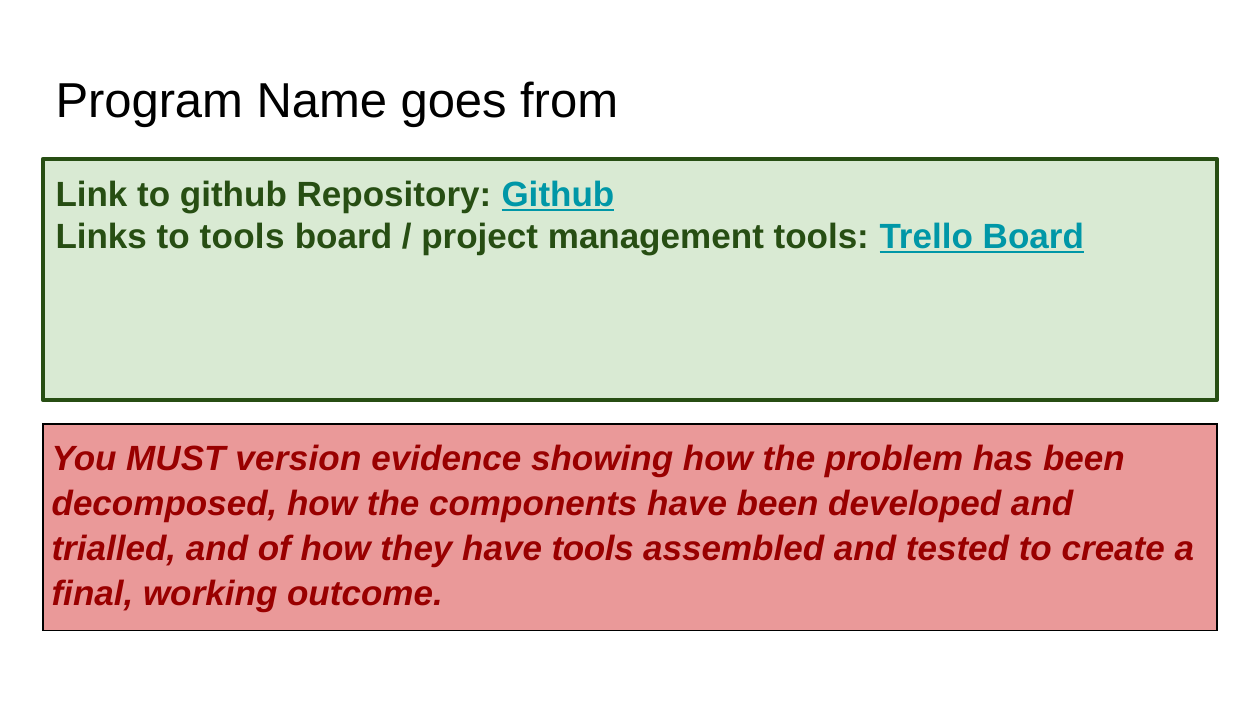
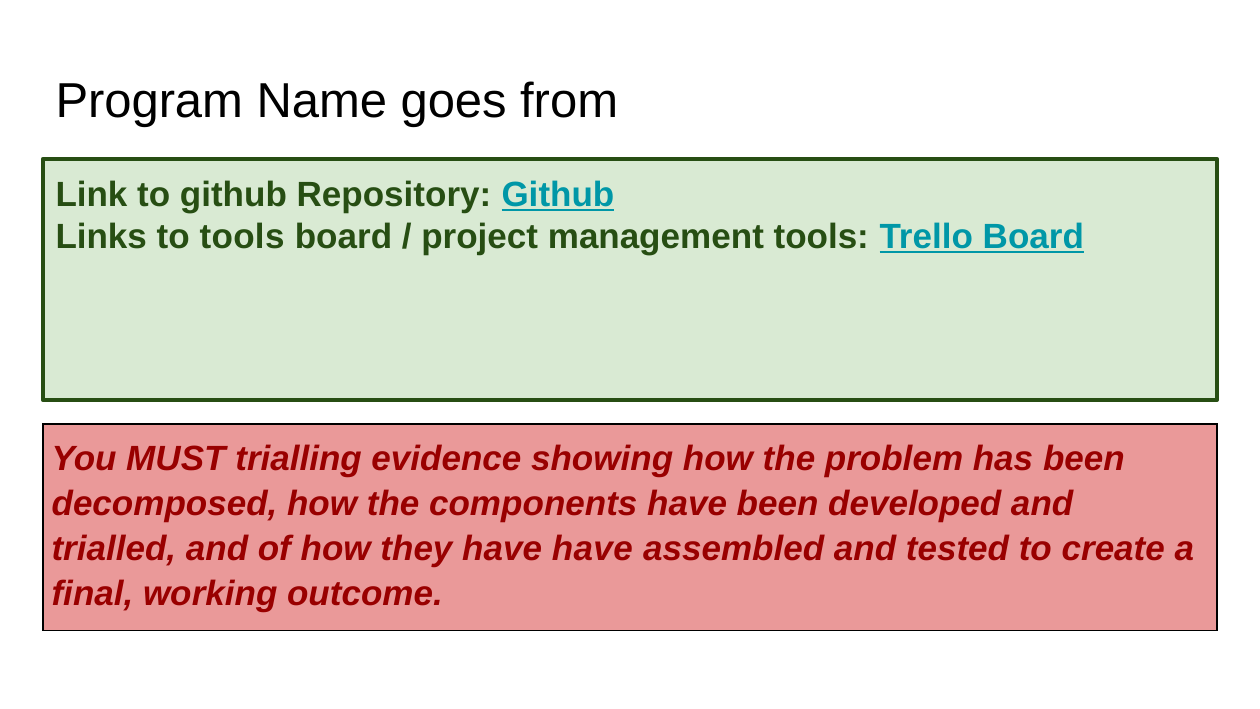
version: version -> trialling
have tools: tools -> have
